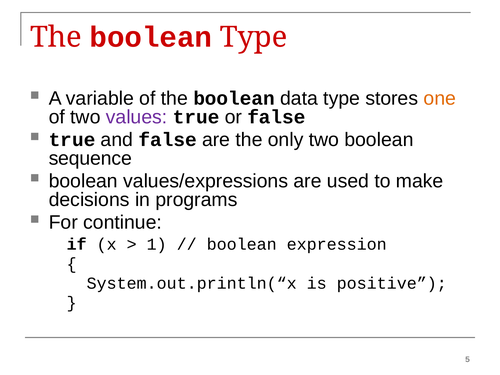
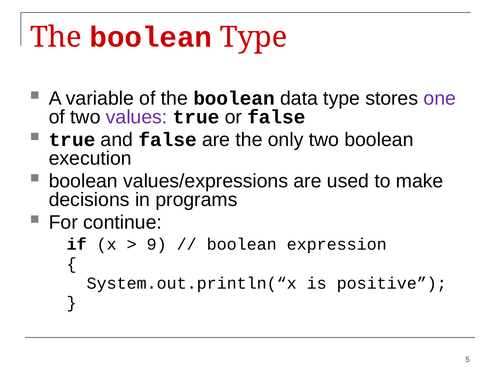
one colour: orange -> purple
sequence: sequence -> execution
1: 1 -> 9
